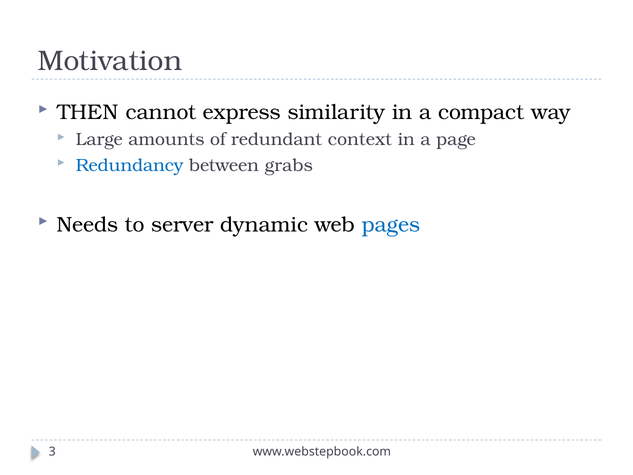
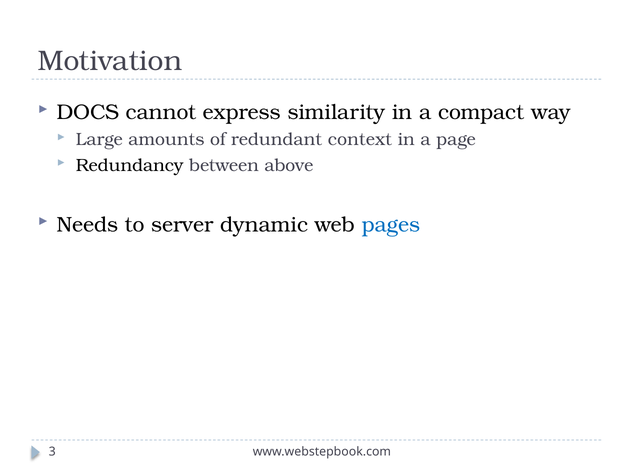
THEN: THEN -> DOCS
Redundancy colour: blue -> black
grabs: grabs -> above
